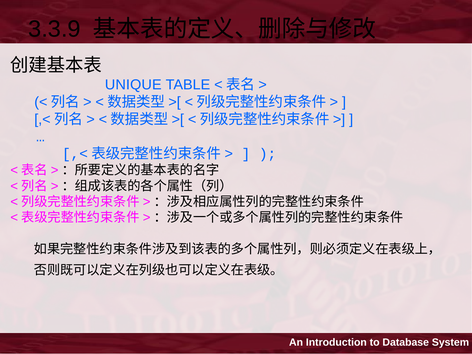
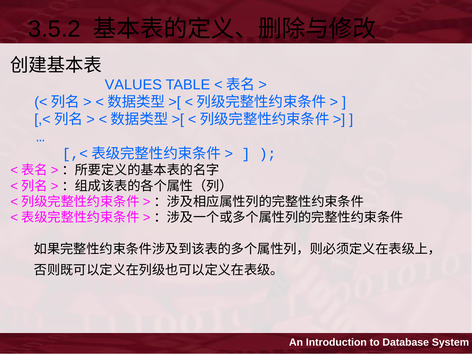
3.3.9: 3.3.9 -> 3.5.2
UNIQUE: UNIQUE -> VALUES
